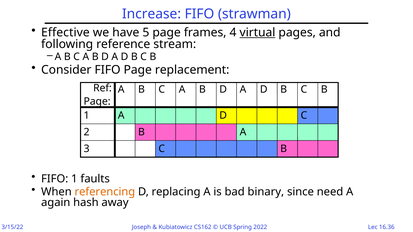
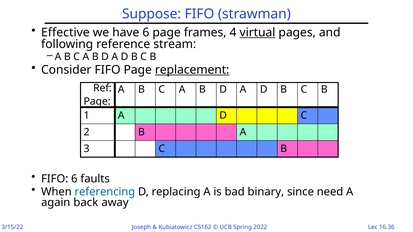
Increase: Increase -> Suppose
have 5: 5 -> 6
replacement underline: none -> present
FIFO 1: 1 -> 6
referencing colour: orange -> blue
hash: hash -> back
